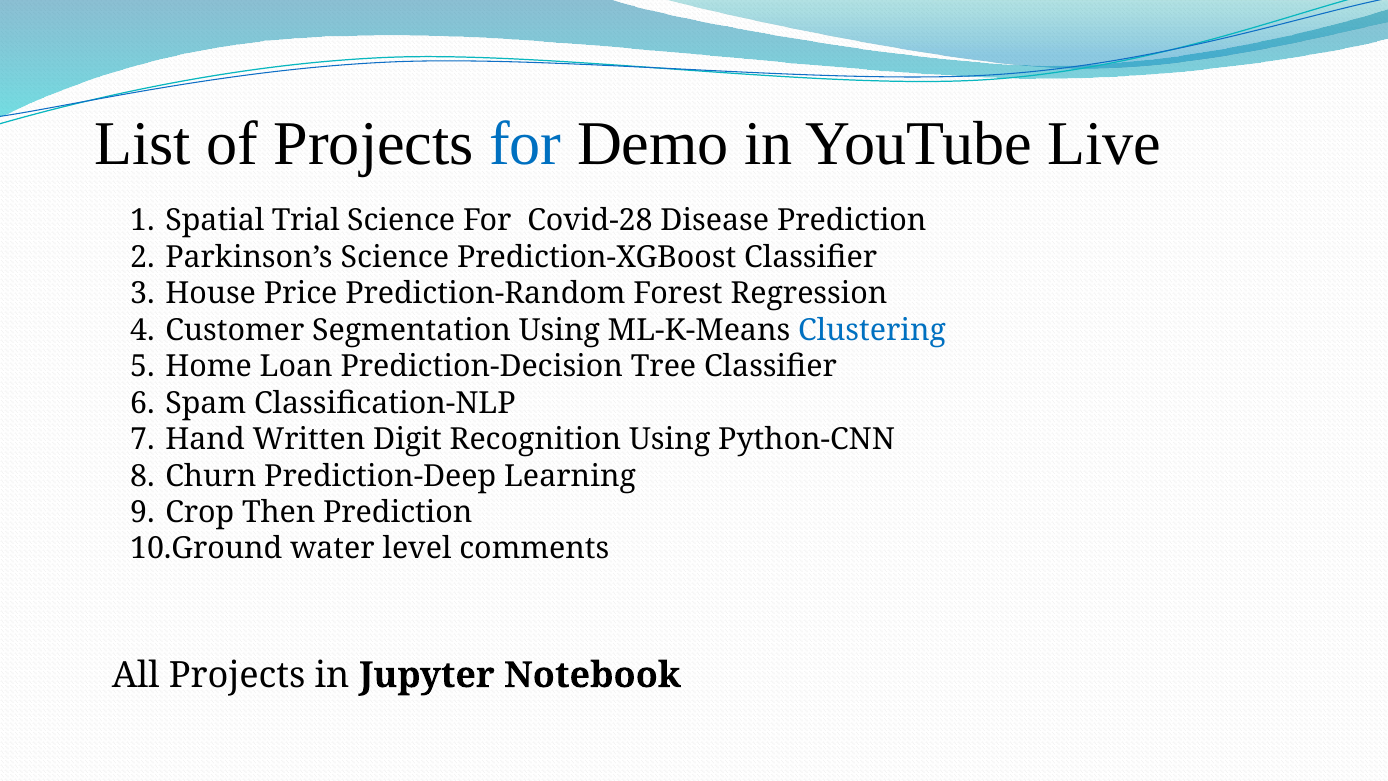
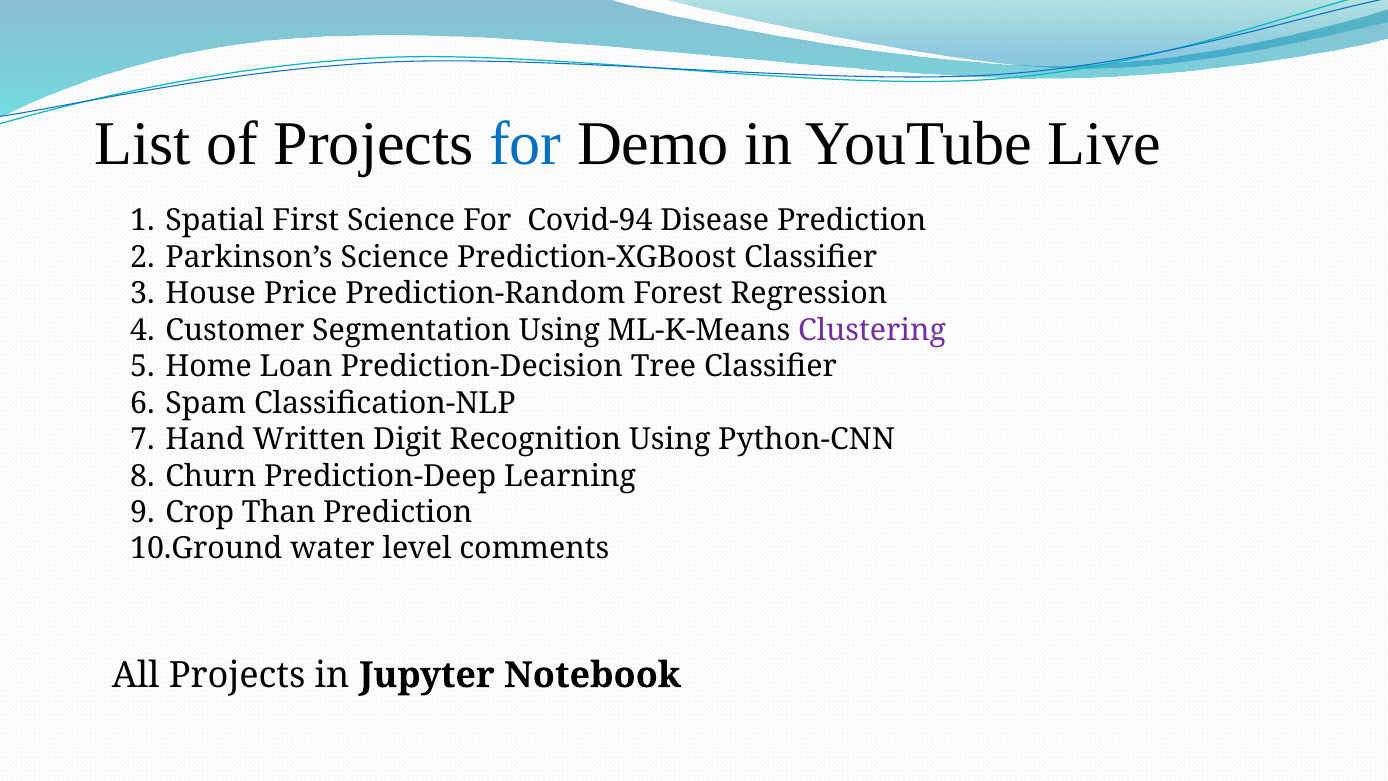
Trial: Trial -> First
Covid-28: Covid-28 -> Covid-94
Clustering colour: blue -> purple
Then: Then -> Than
